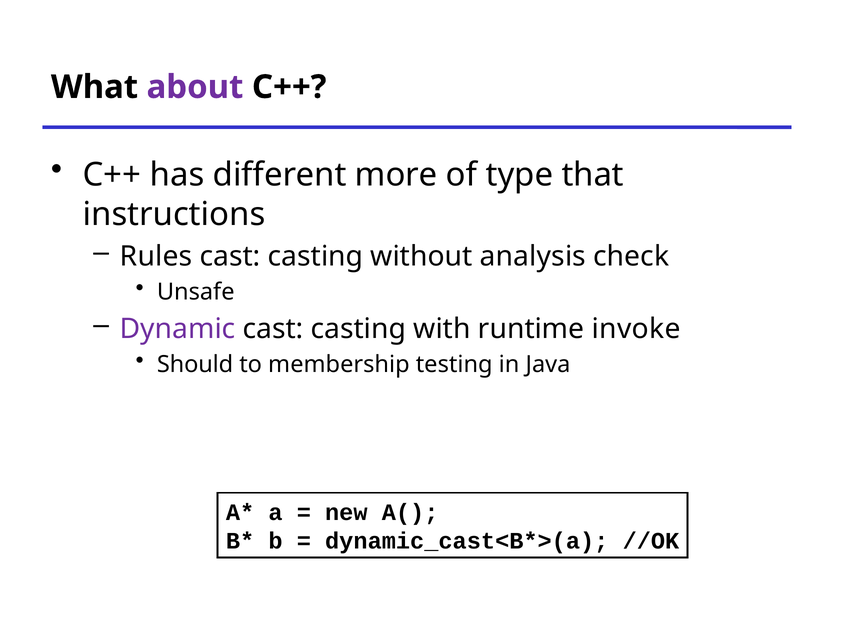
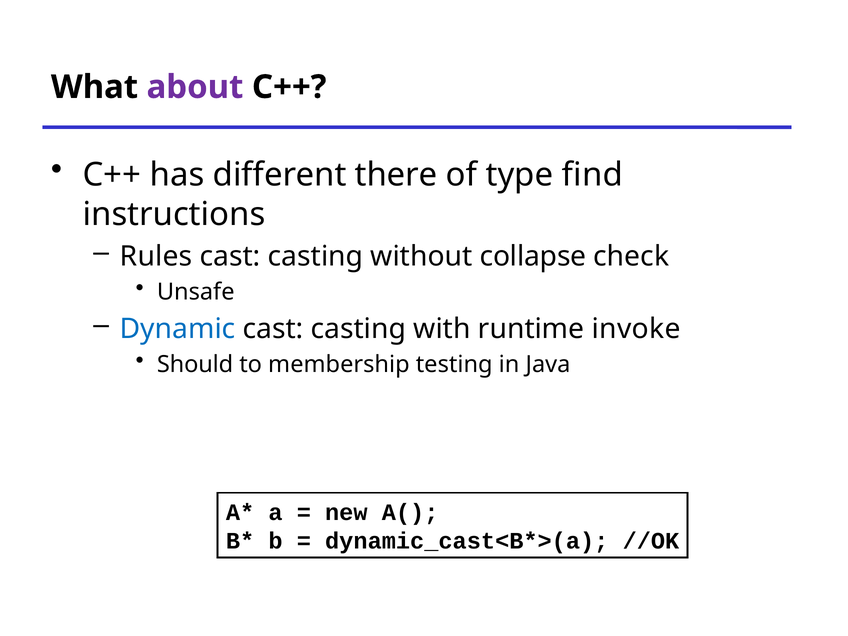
more: more -> there
that: that -> find
analysis: analysis -> collapse
Dynamic colour: purple -> blue
